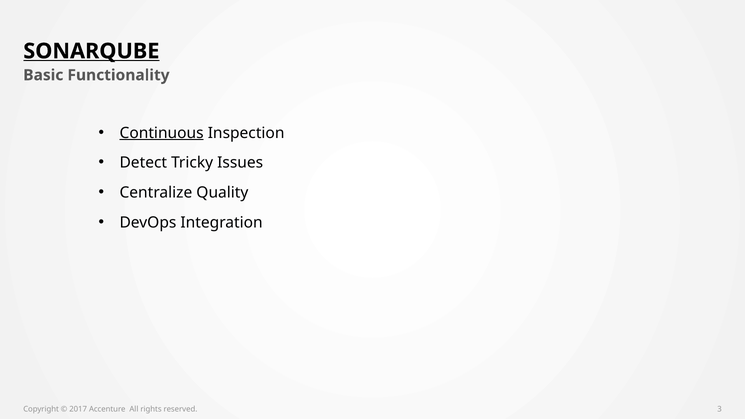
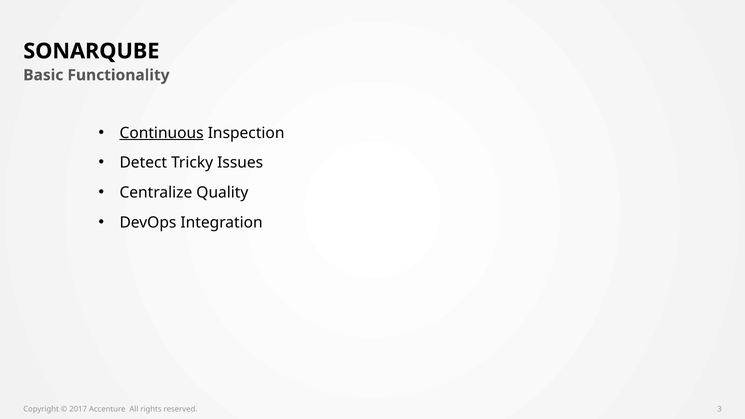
SONARQUBE underline: present -> none
